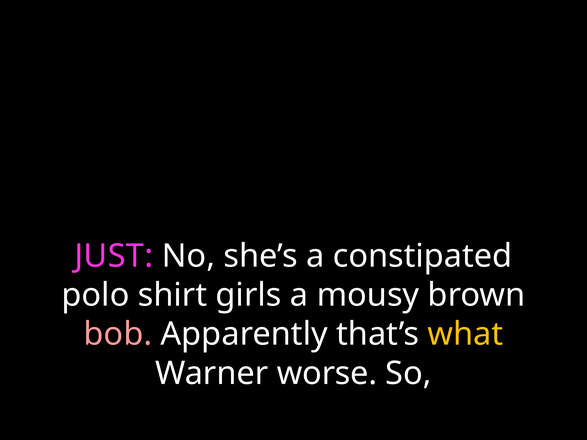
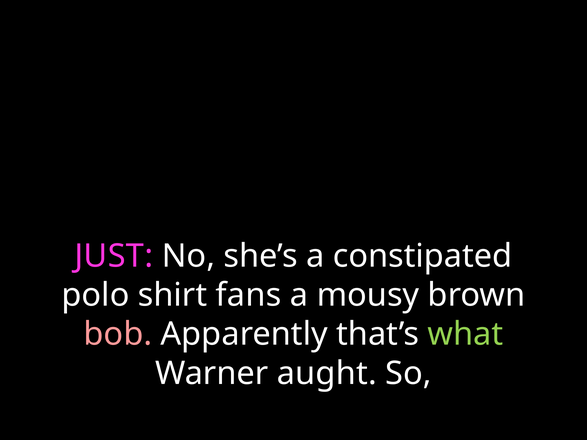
girls: girls -> fans
what colour: yellow -> light green
worse: worse -> aught
